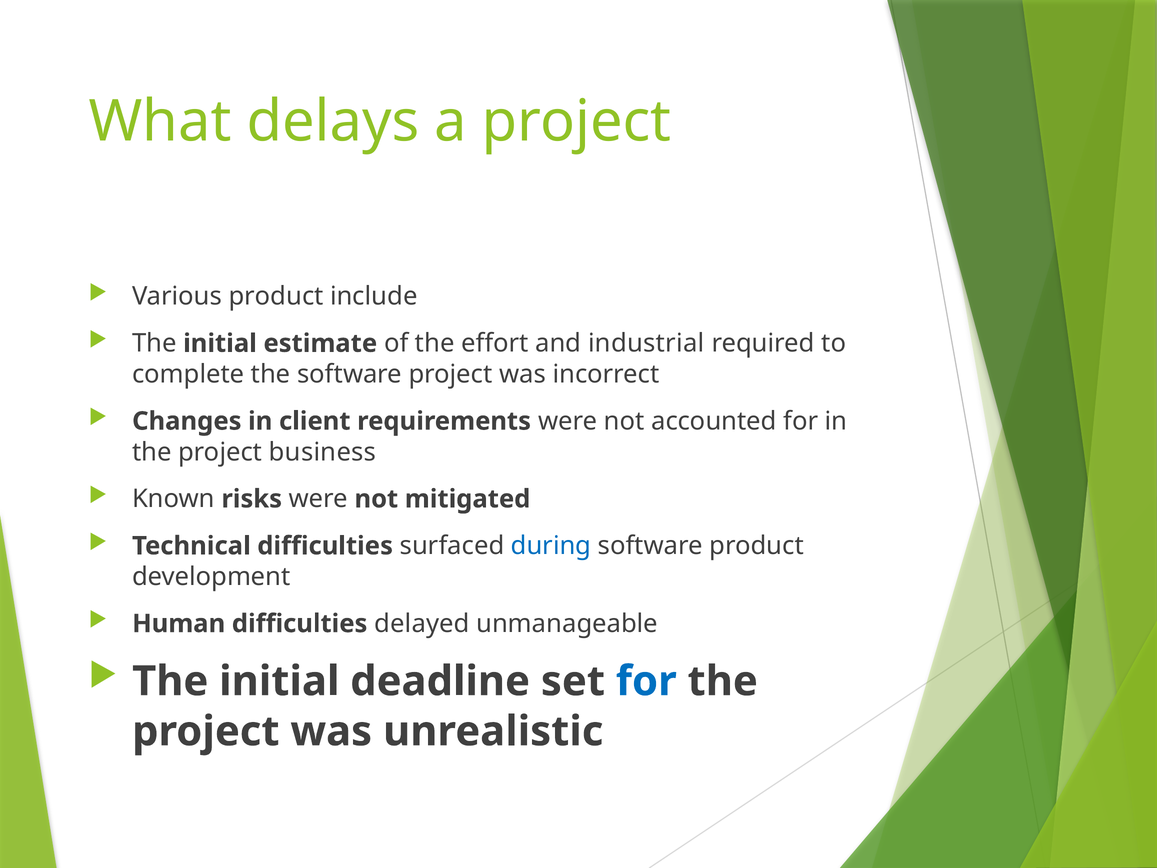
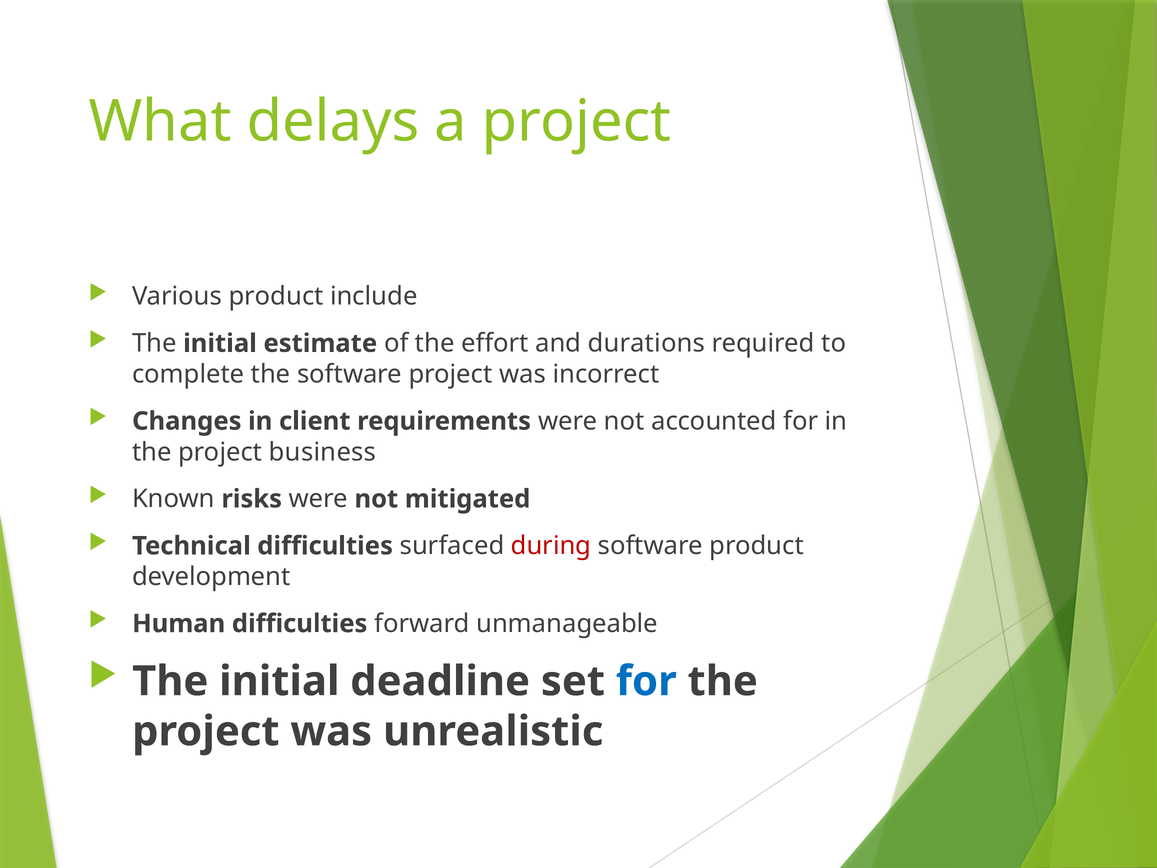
industrial: industrial -> durations
during colour: blue -> red
delayed: delayed -> forward
